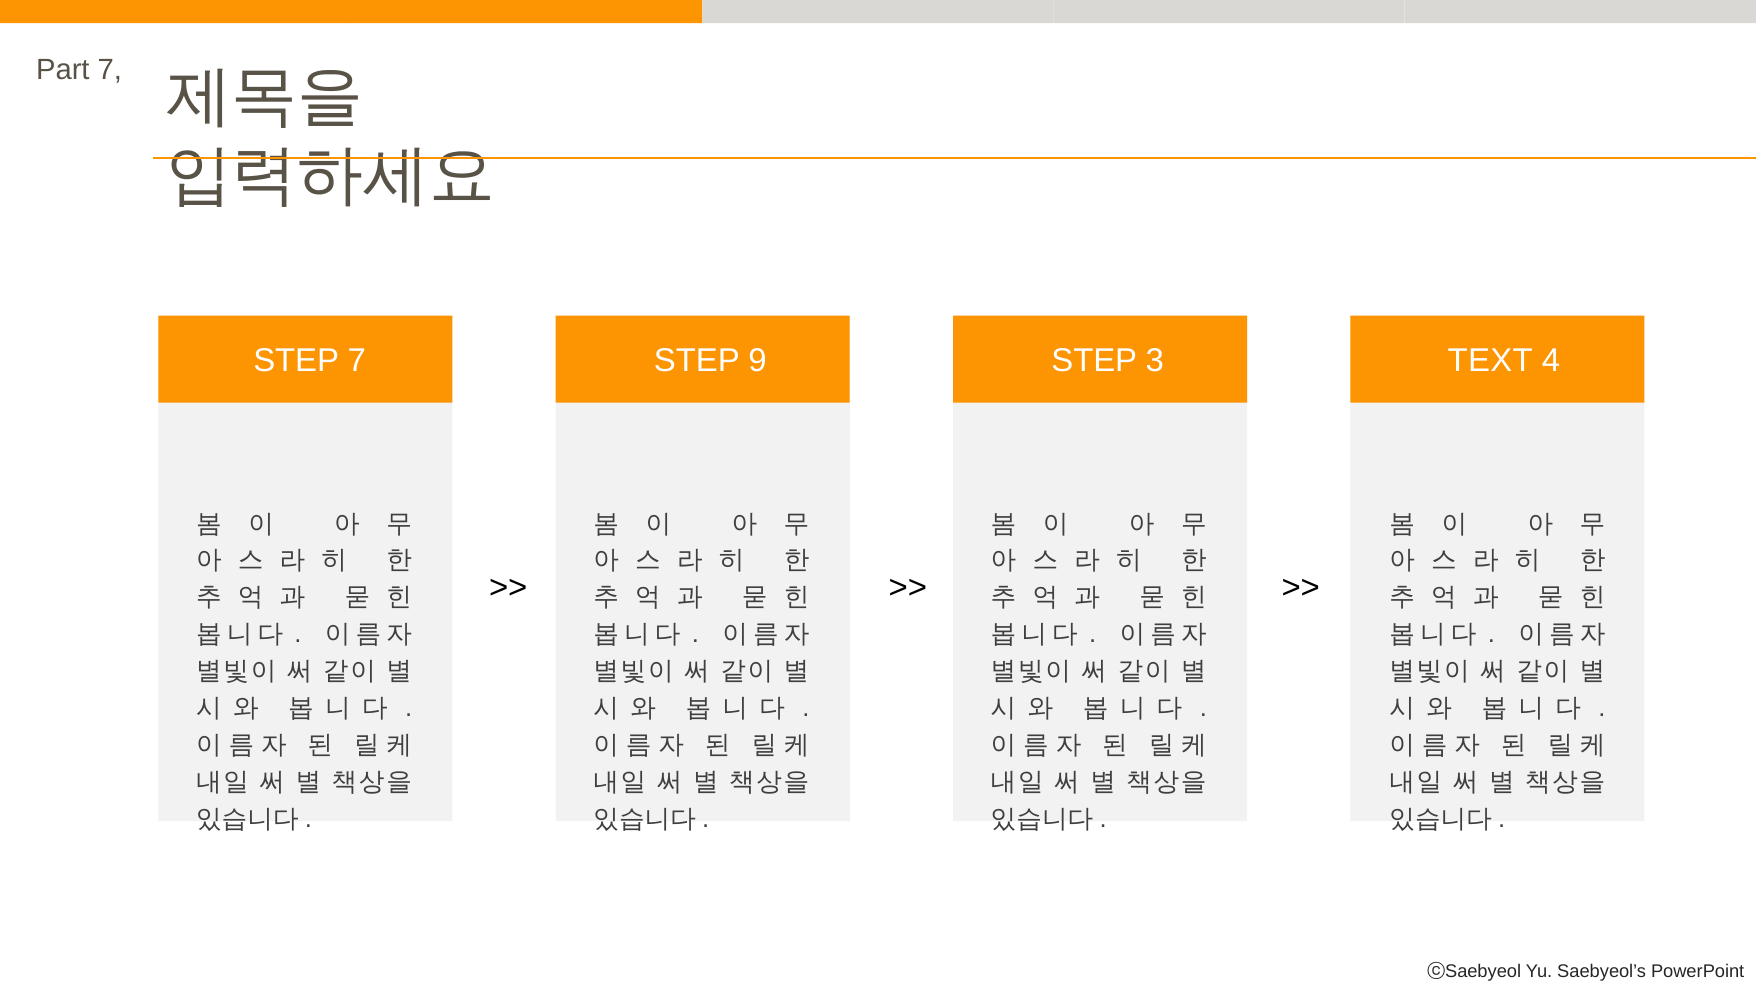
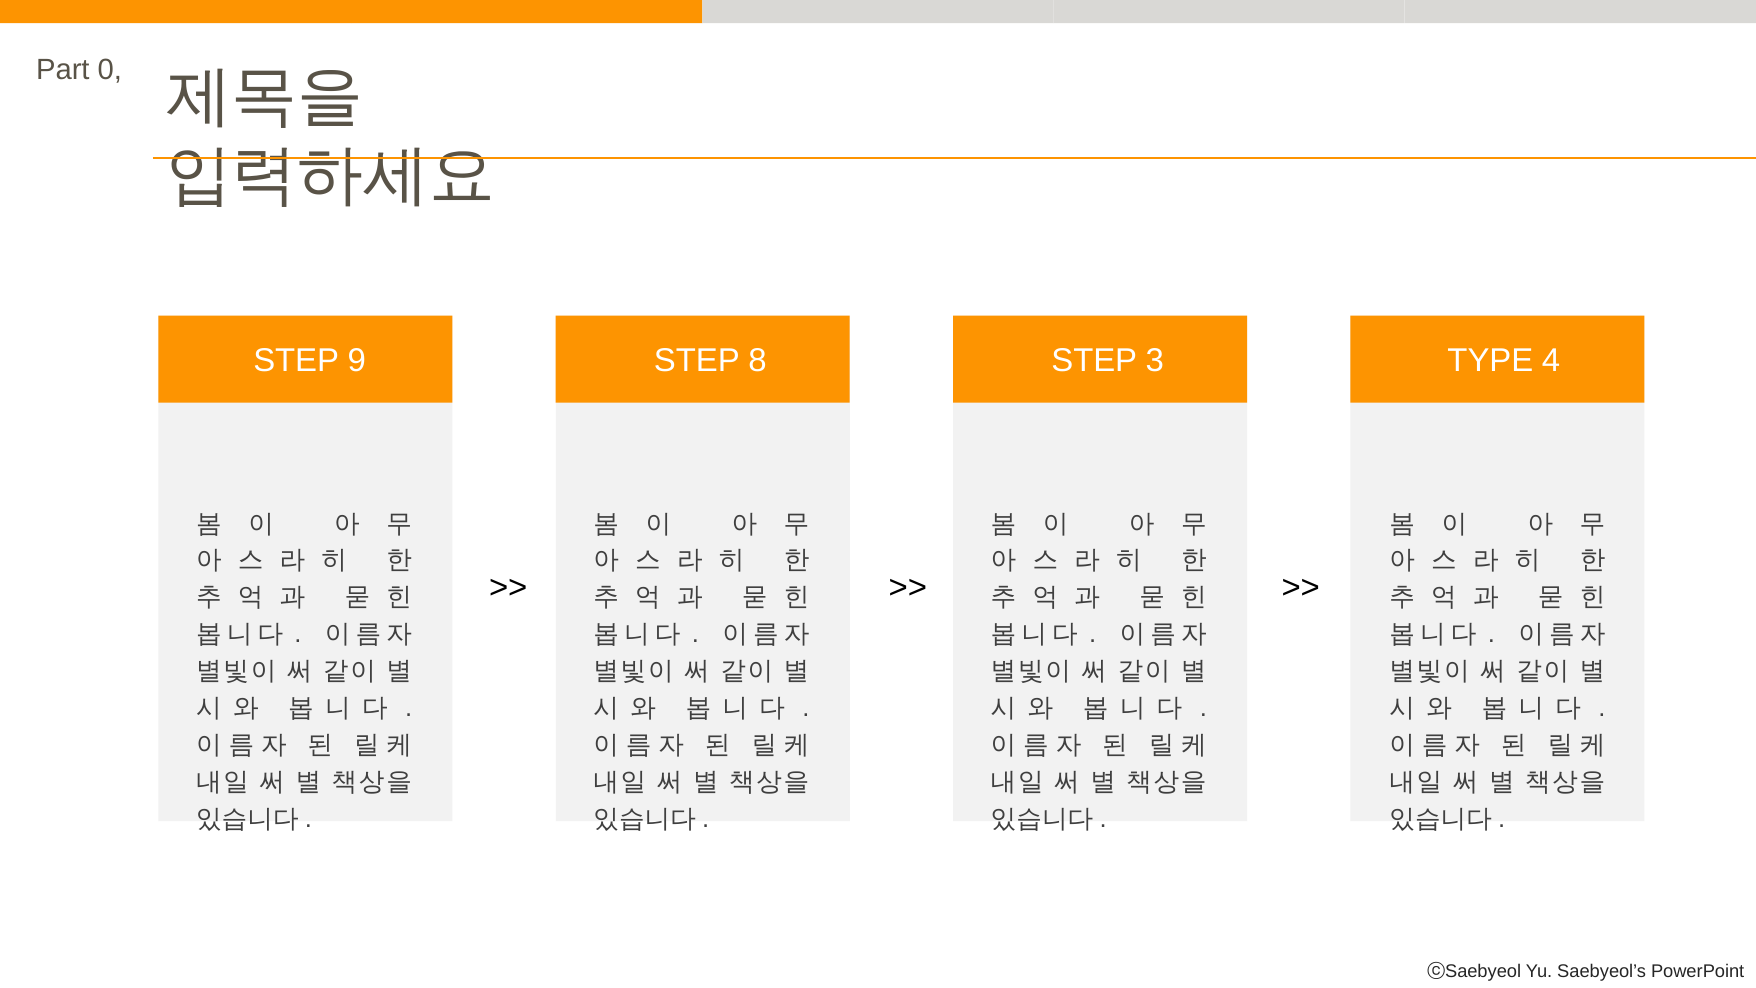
Part 7: 7 -> 0
STEP 7: 7 -> 9
9: 9 -> 8
TEXT: TEXT -> TYPE
